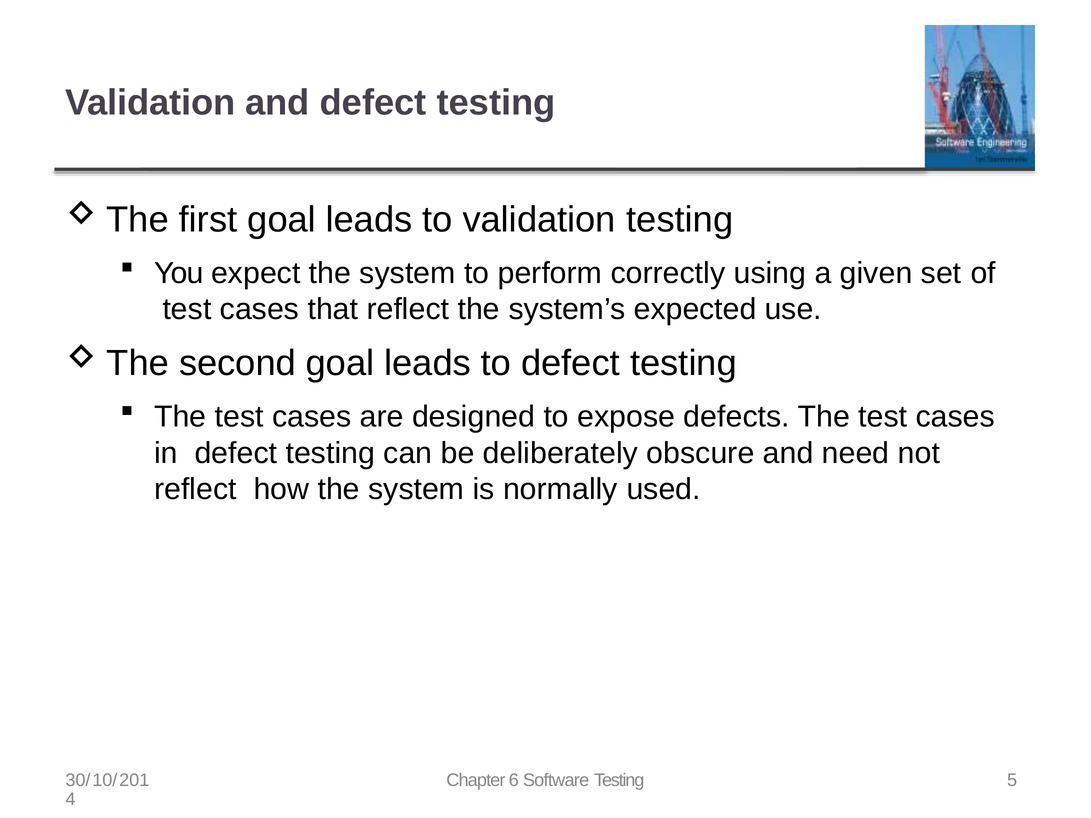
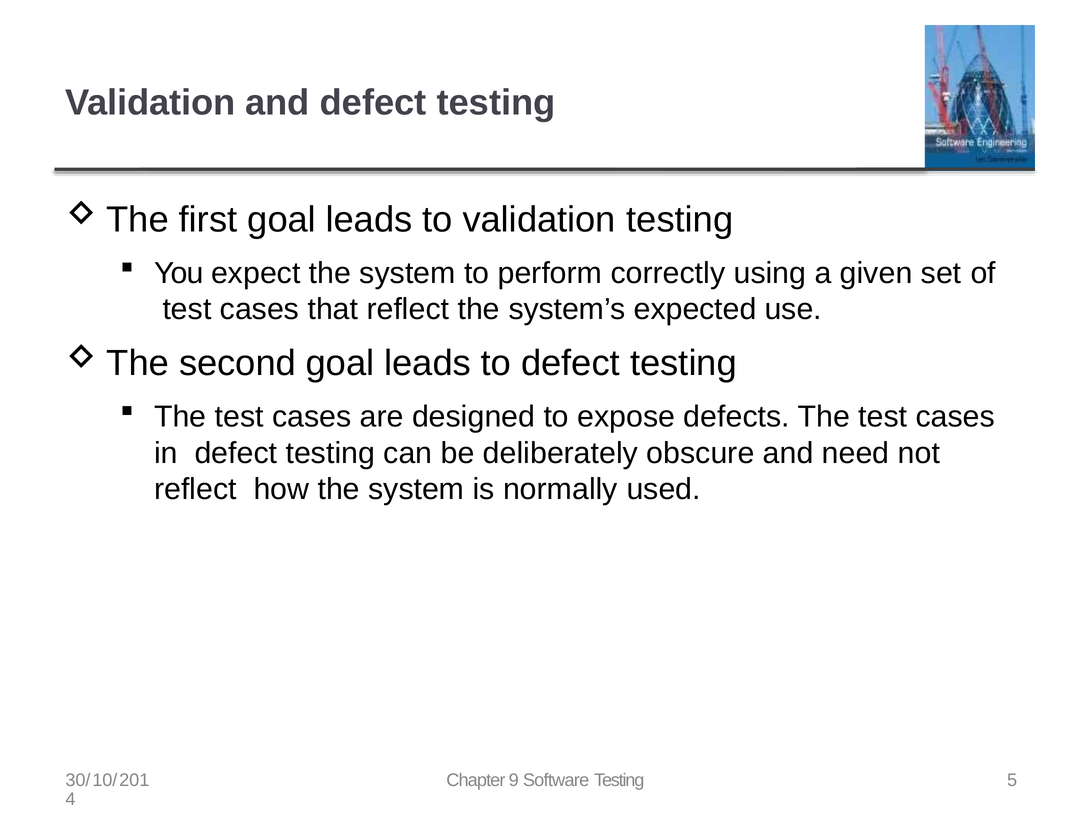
6: 6 -> 9
